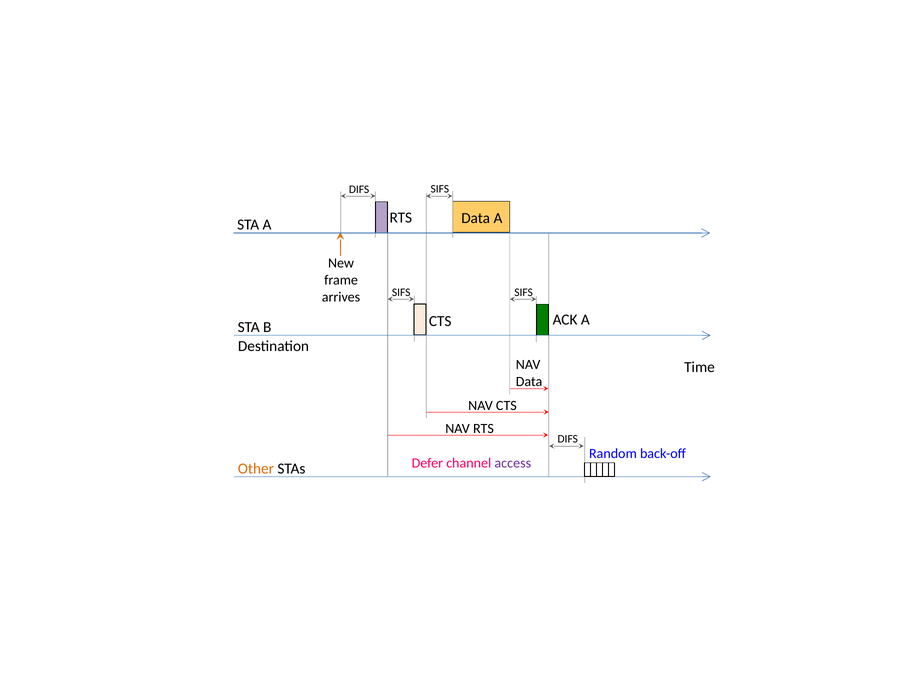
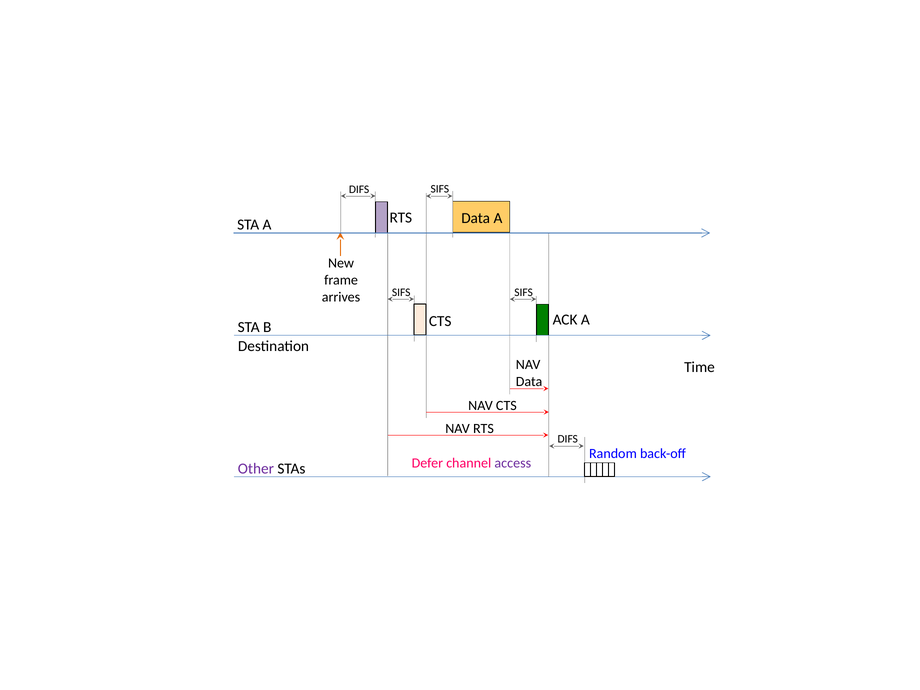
Other colour: orange -> purple
